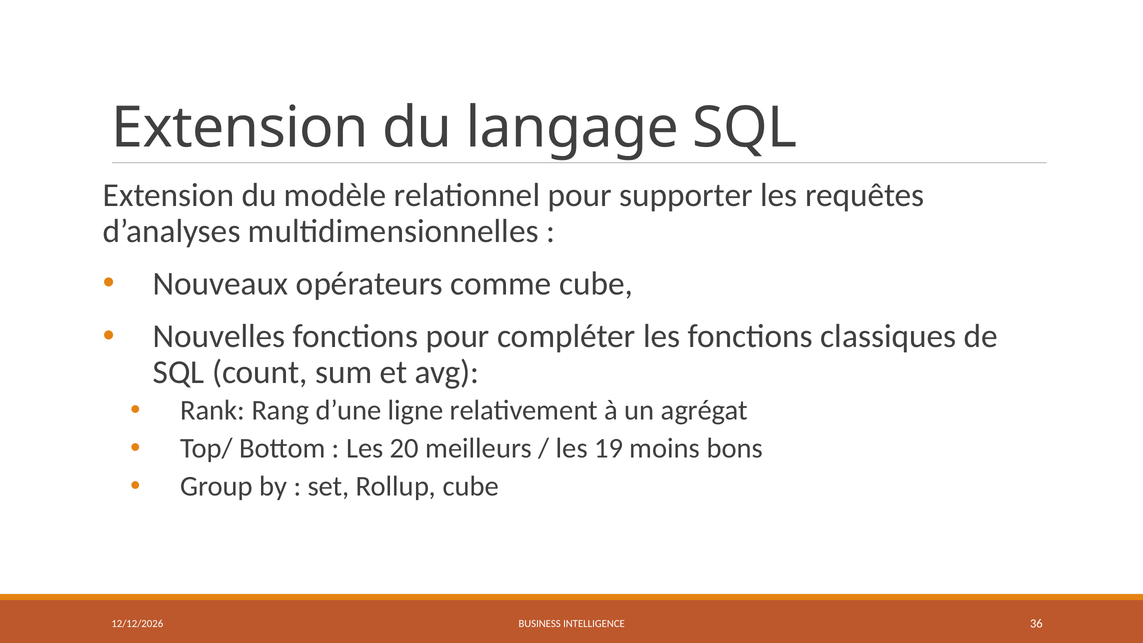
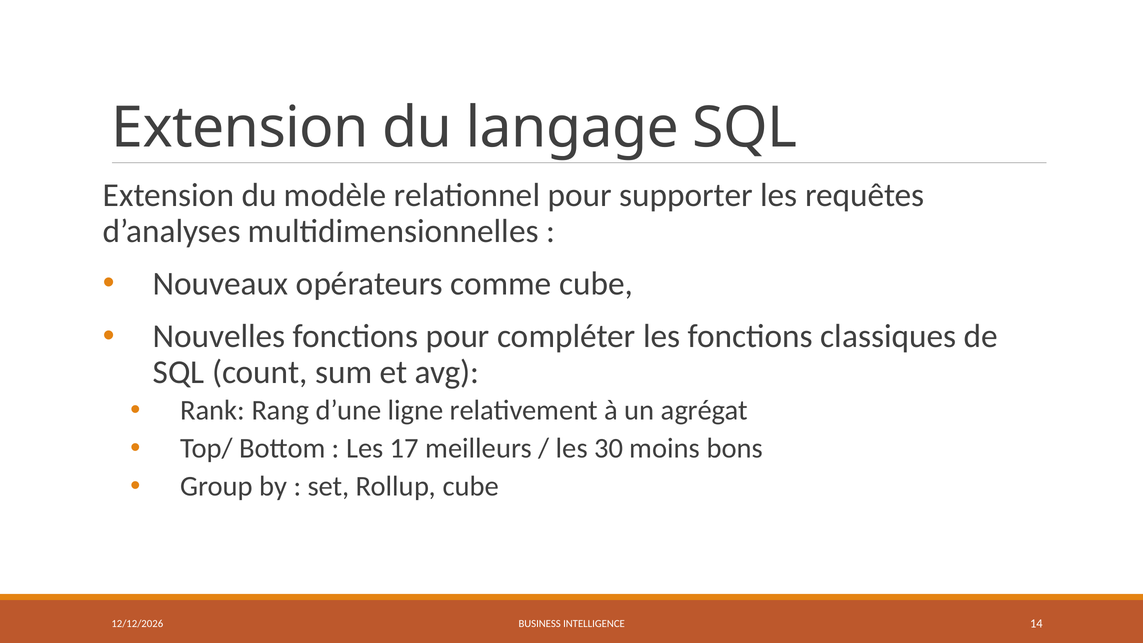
20: 20 -> 17
19: 19 -> 30
36: 36 -> 14
